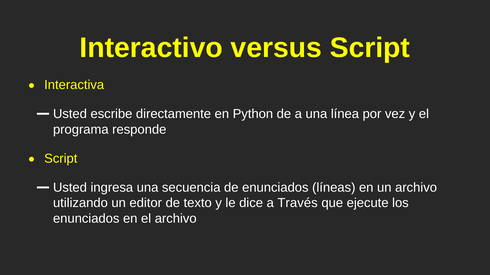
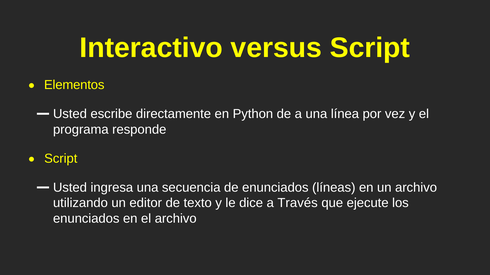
Interactiva: Interactiva -> Elementos
